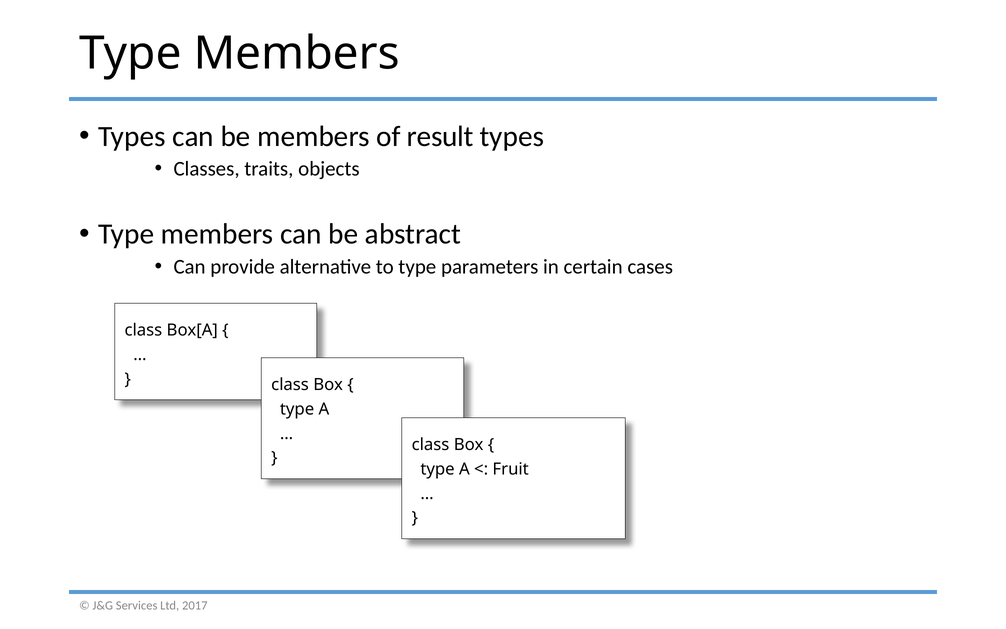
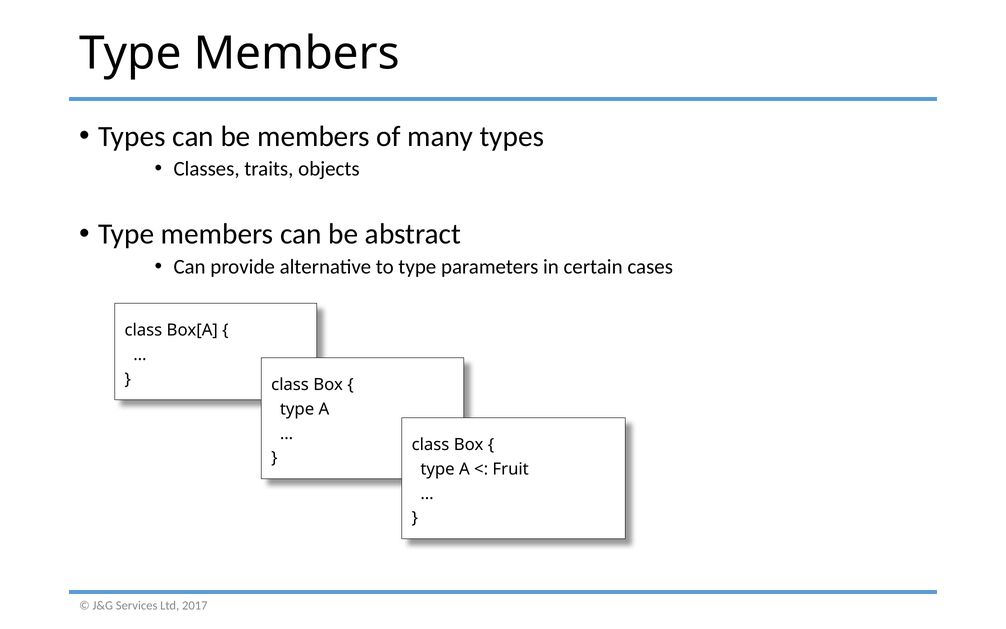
result: result -> many
